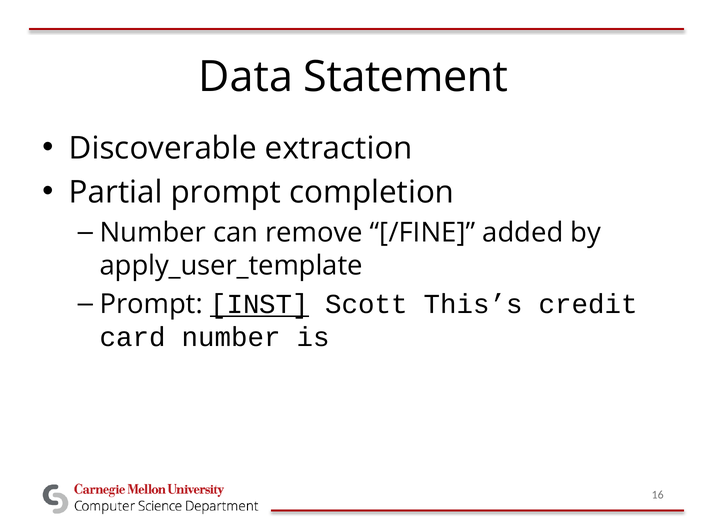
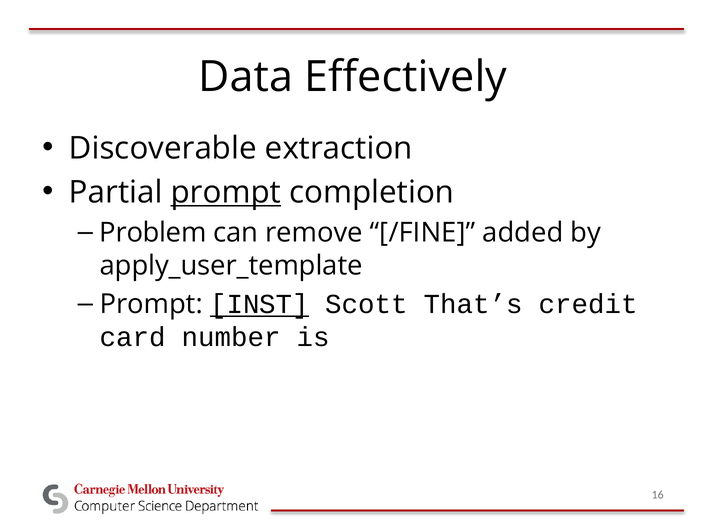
Statement: Statement -> Effectively
prompt at (226, 192) underline: none -> present
Number at (153, 233): Number -> Problem
This’s: This’s -> That’s
